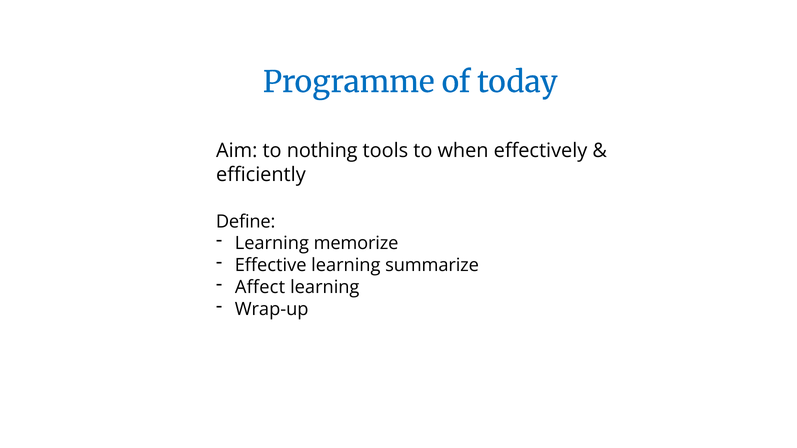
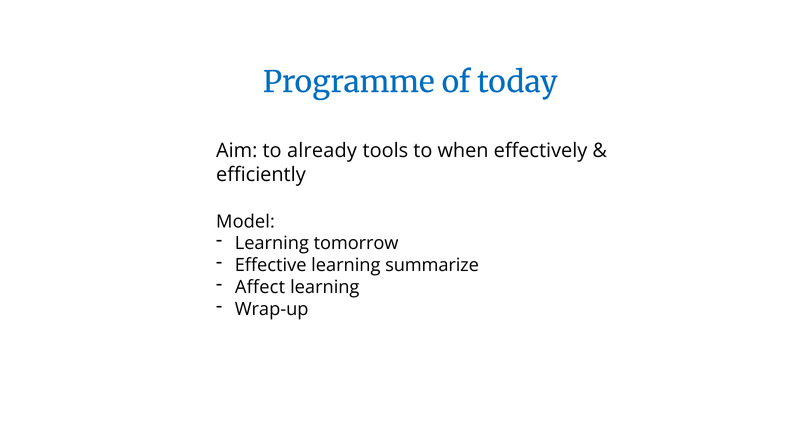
nothing: nothing -> already
Define: Define -> Model
memorize: memorize -> tomorrow
